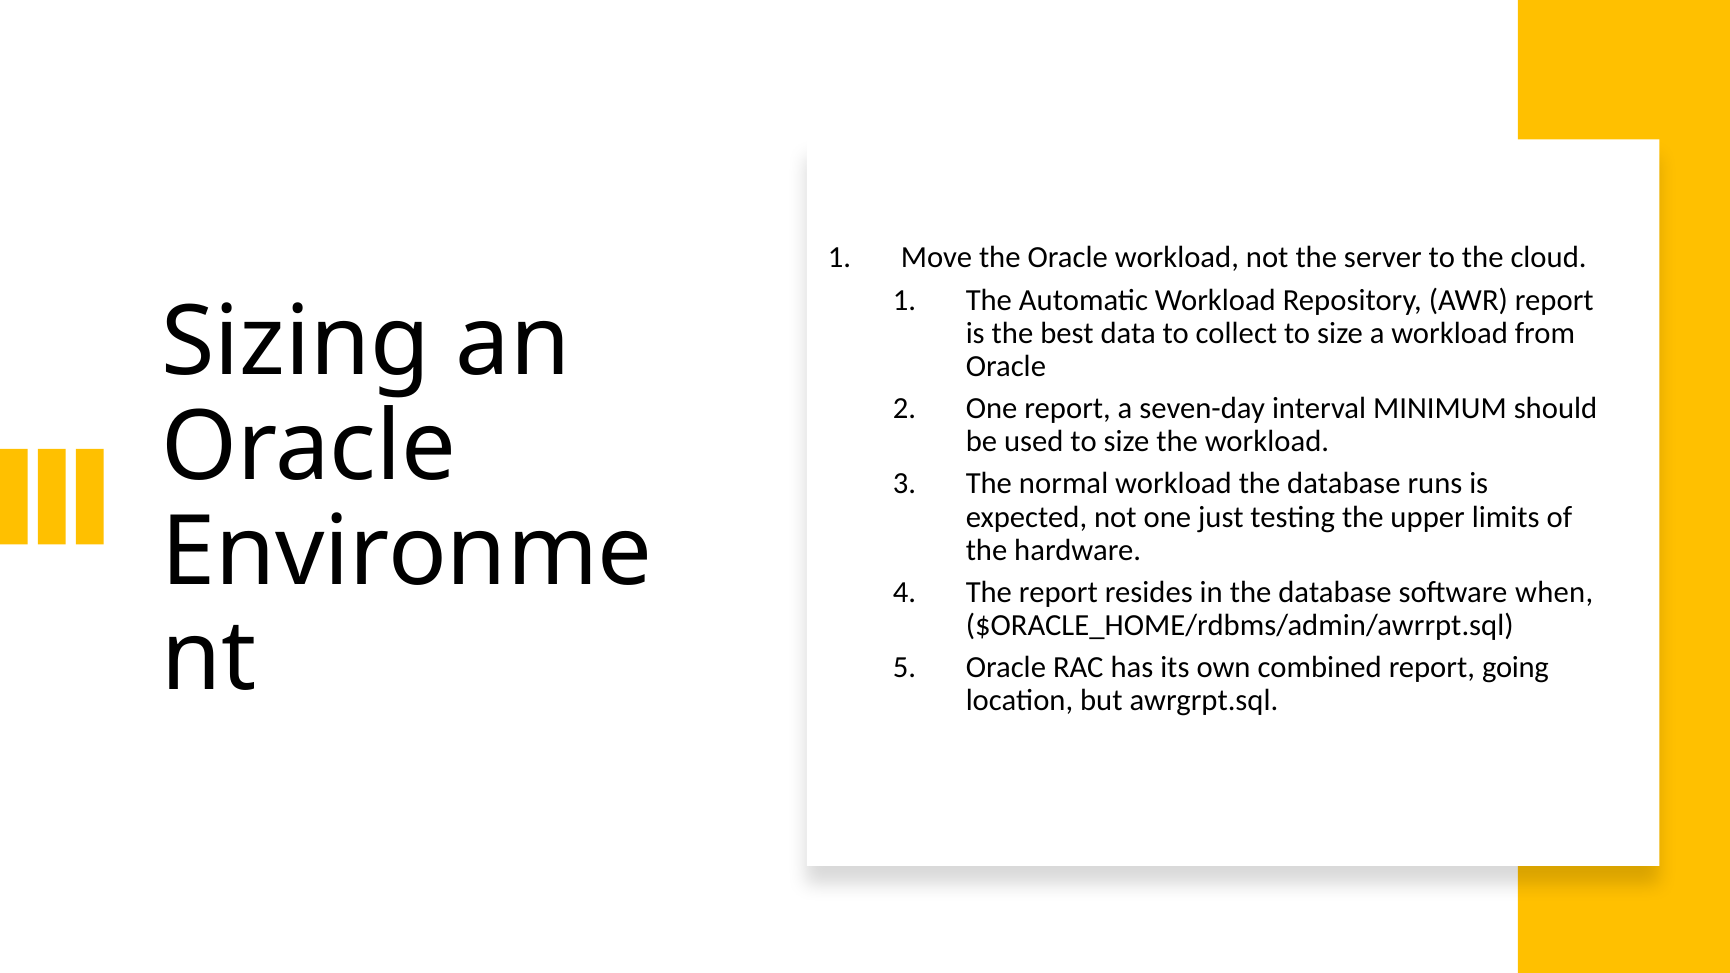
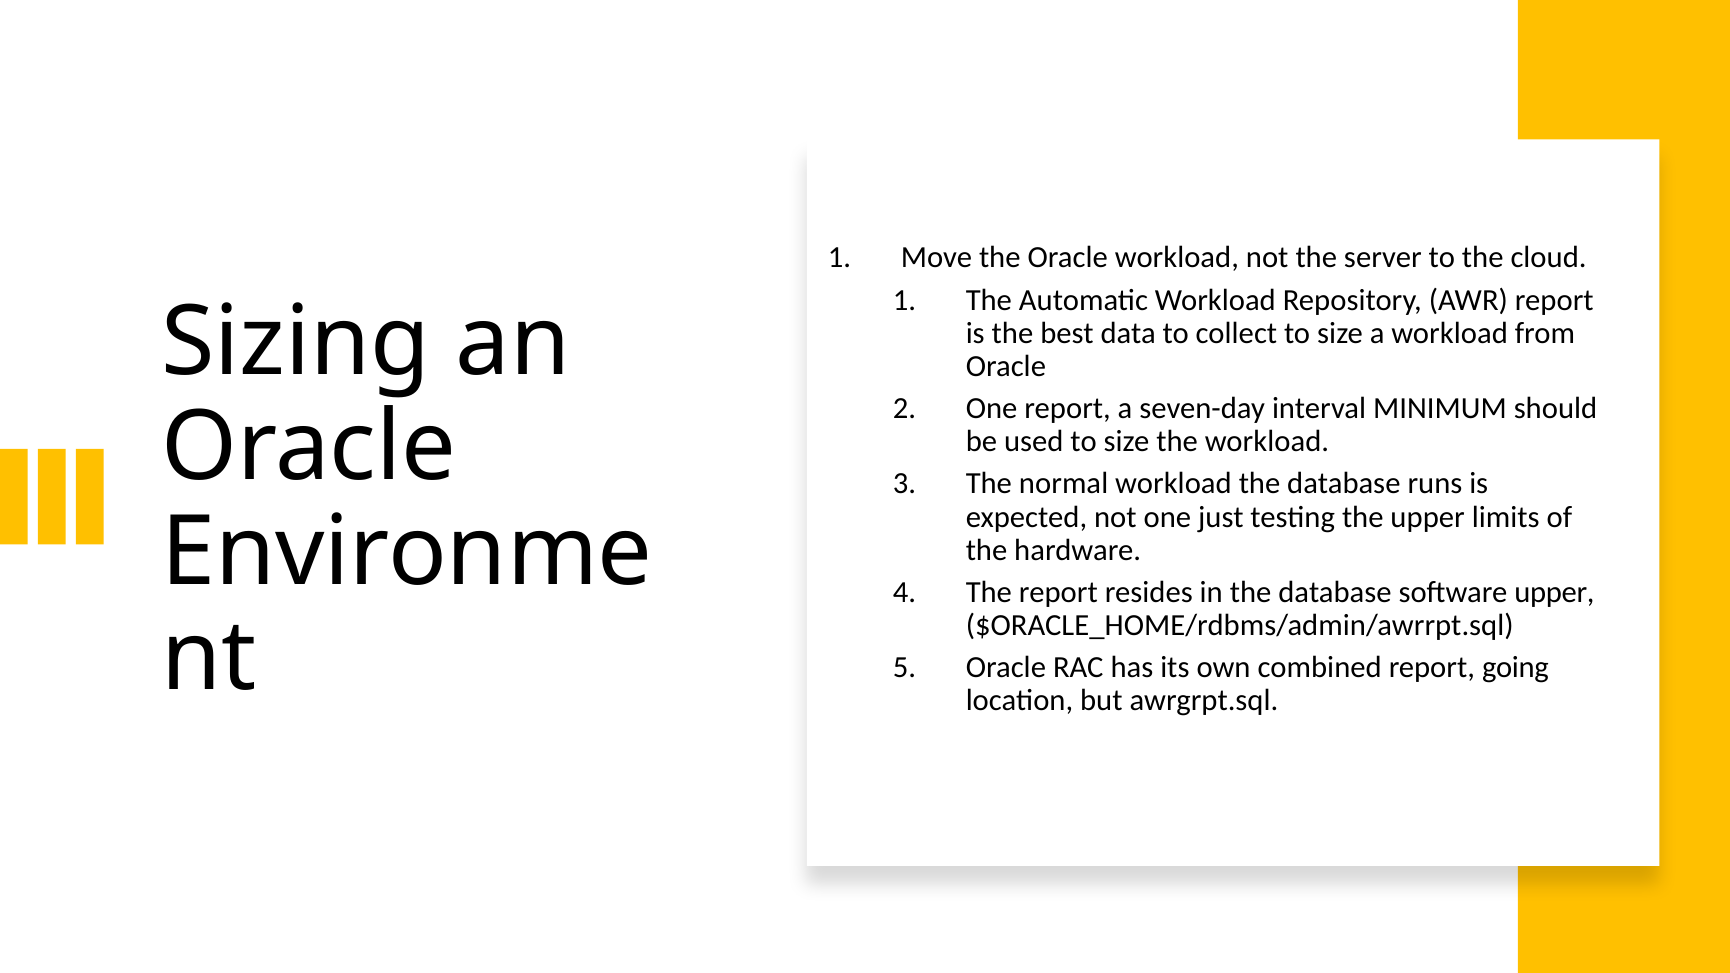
software when: when -> upper
